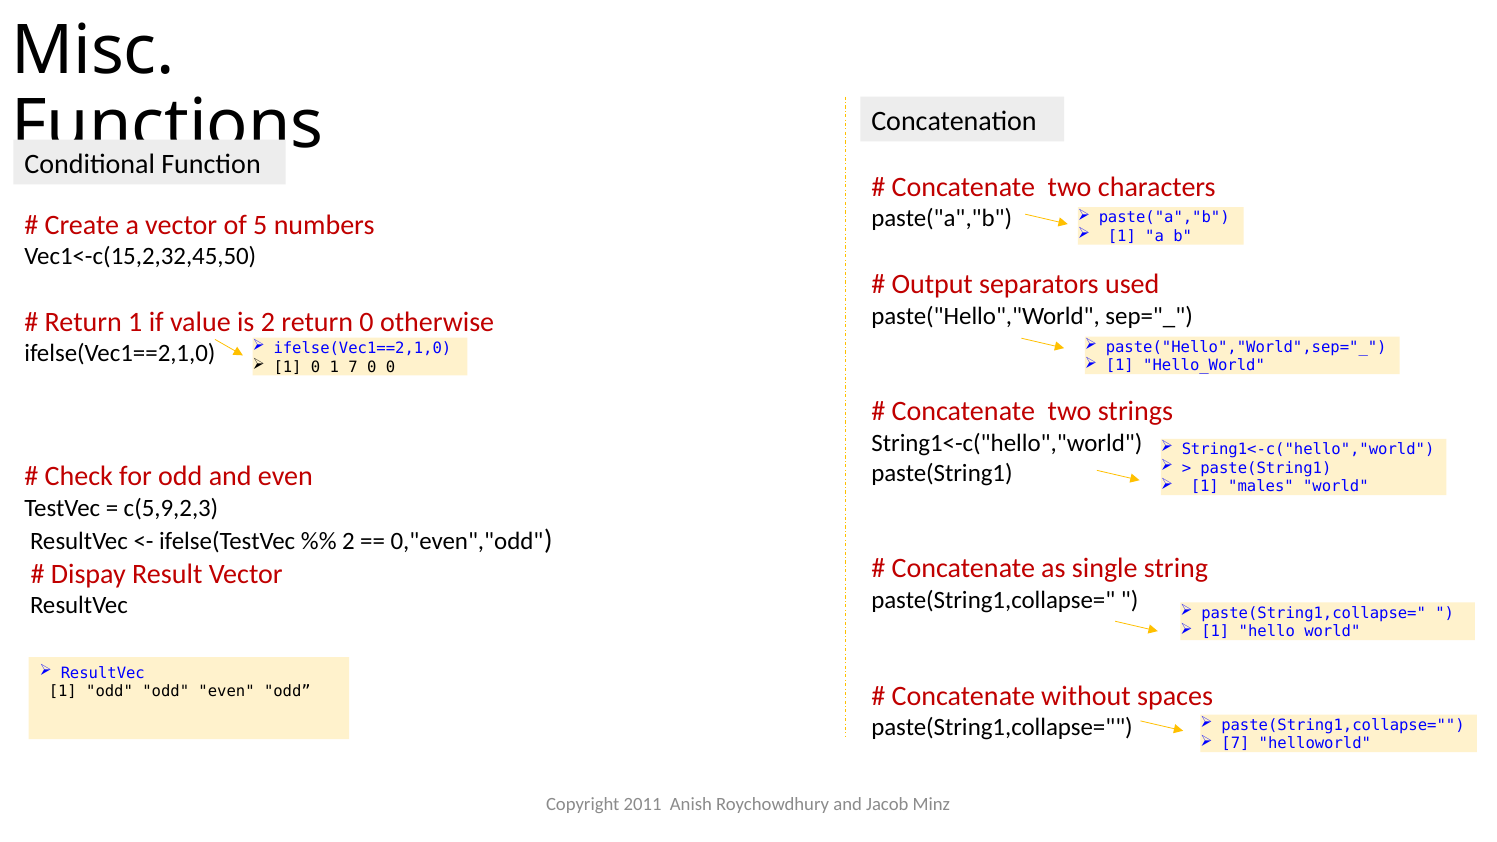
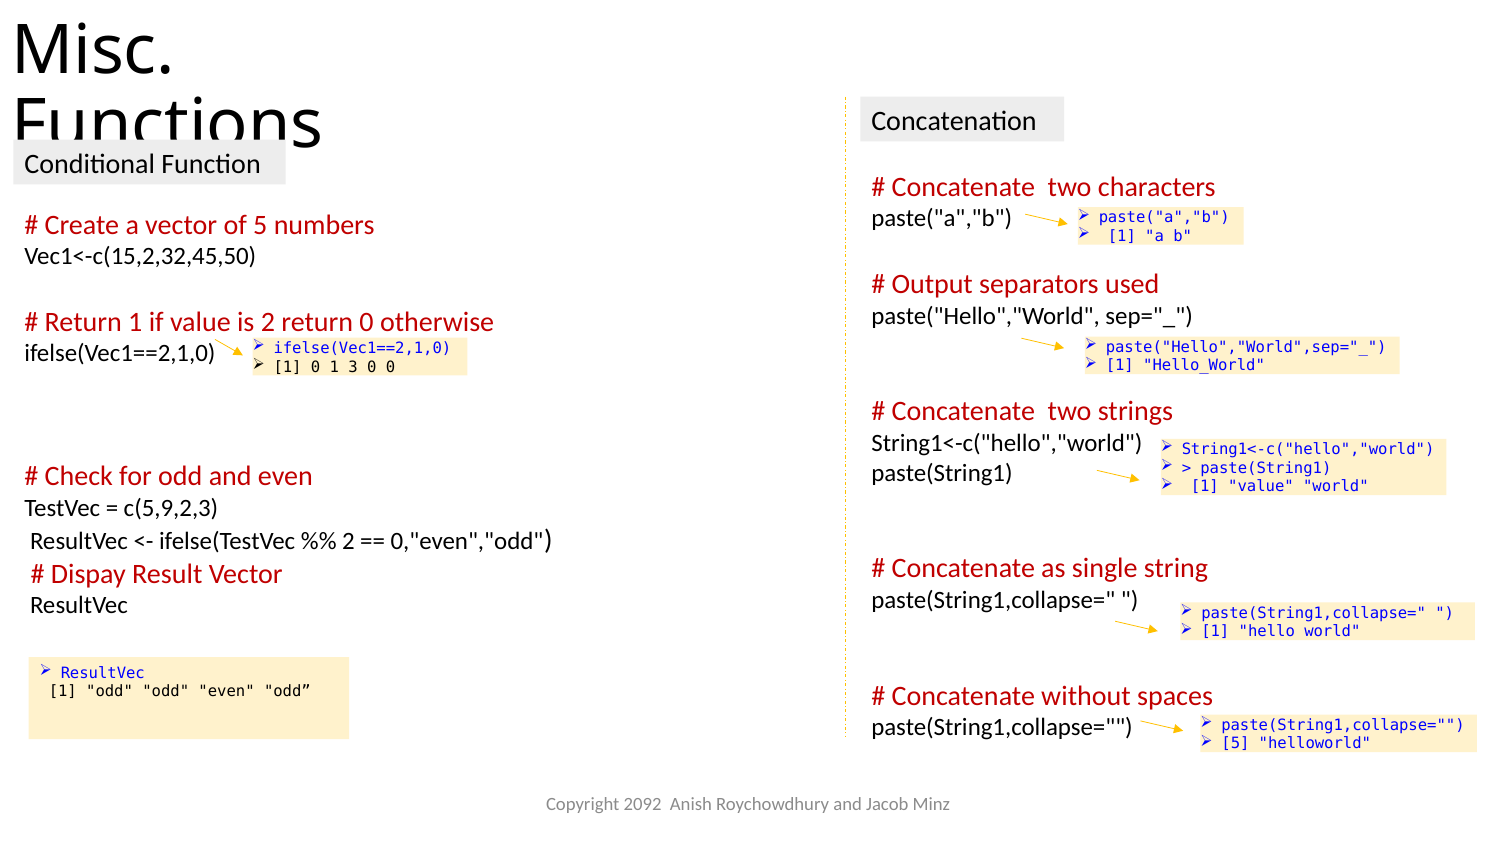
1 7: 7 -> 3
1 males: males -> value
7 at (1235, 744): 7 -> 5
2011: 2011 -> 2092
